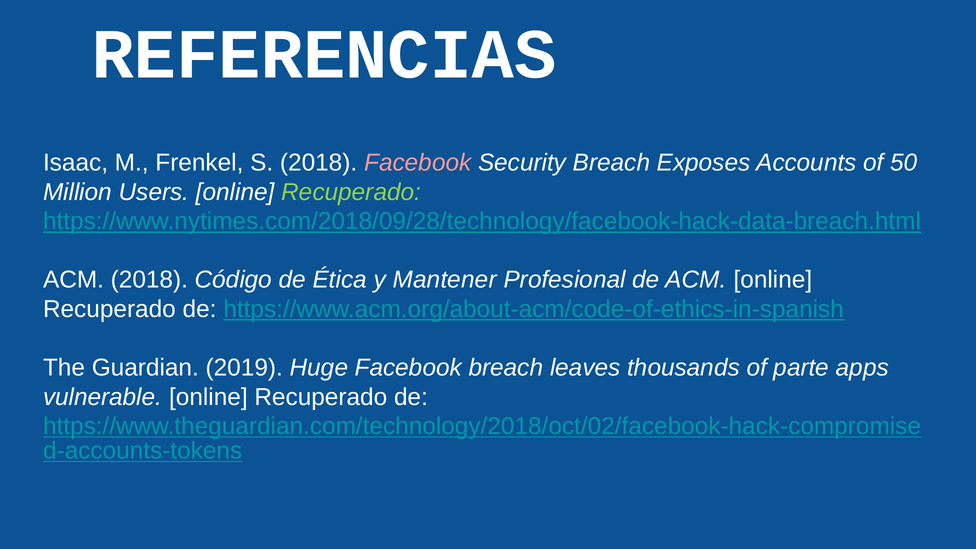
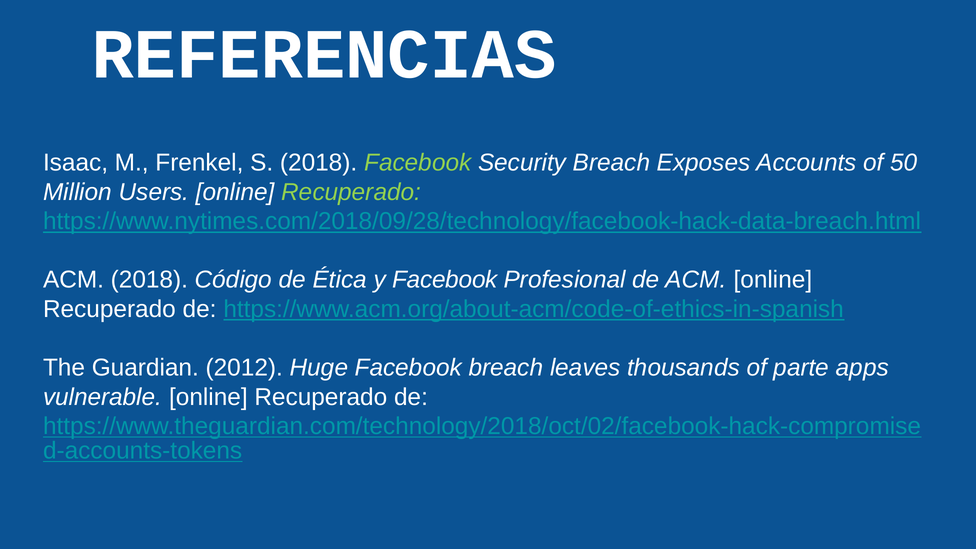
Facebook at (418, 163) colour: pink -> light green
y Mantener: Mantener -> Facebook
2019: 2019 -> 2012
